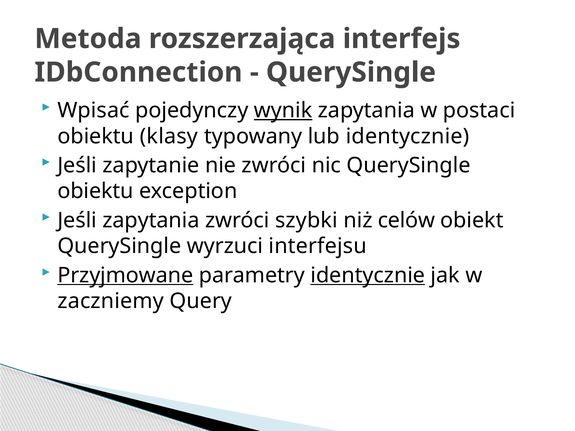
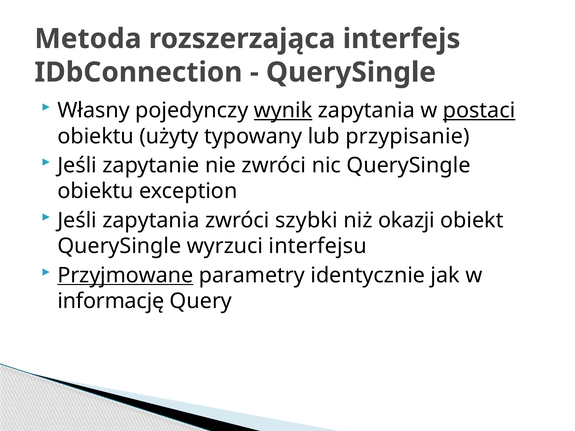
Wpisać: Wpisać -> Własny
postaci underline: none -> present
klasy: klasy -> użyty
lub identycznie: identycznie -> przypisanie
celów: celów -> okazji
identycznie at (368, 275) underline: present -> none
zaczniemy: zaczniemy -> informację
